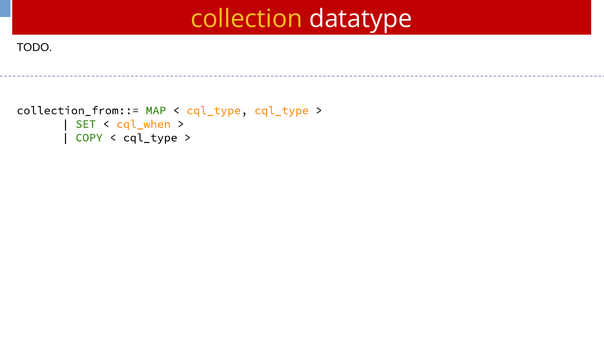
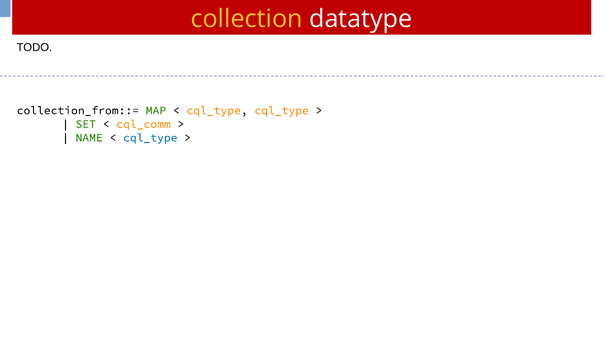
cql_when: cql_when -> cql_comm
COPY: COPY -> NAME
cql_type at (150, 138) colour: black -> blue
